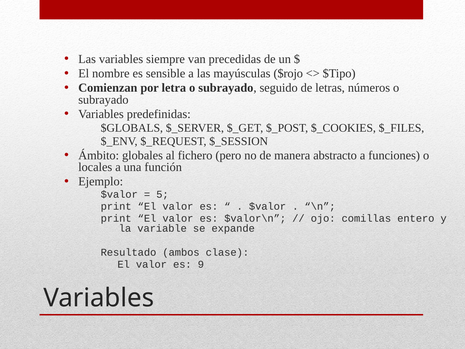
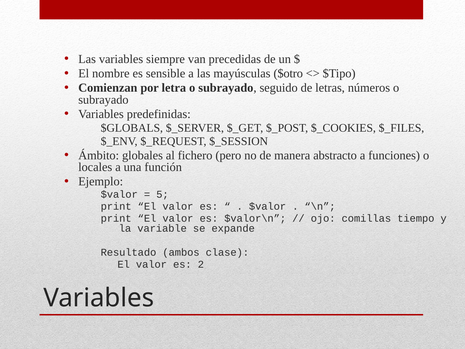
$rojo: $rojo -> $otro
entero: entero -> tiempo
9: 9 -> 2
